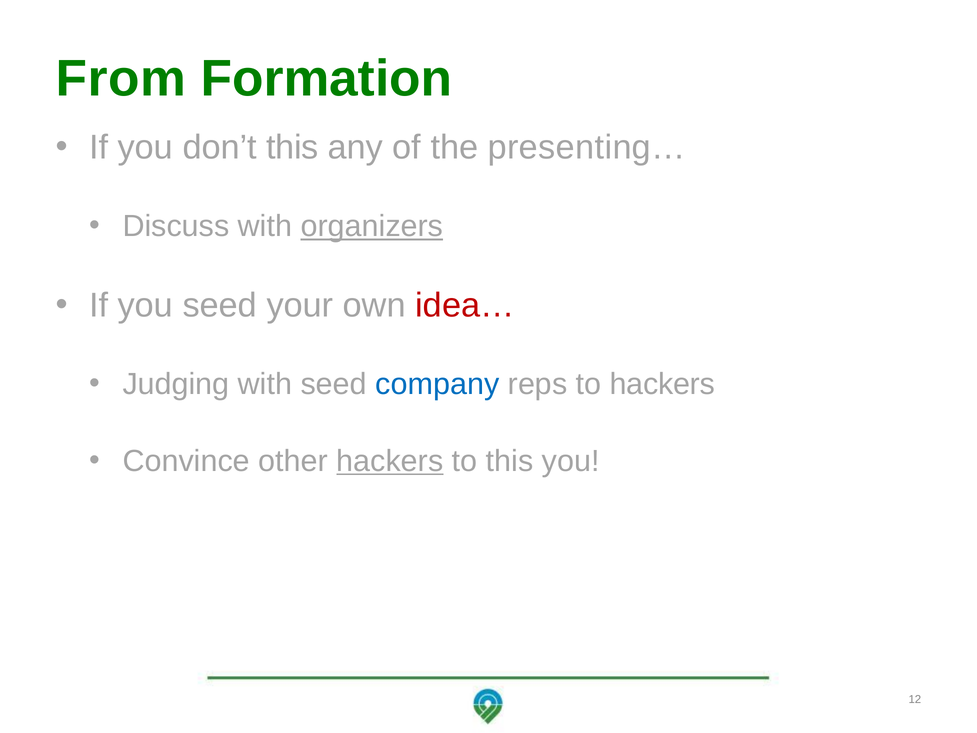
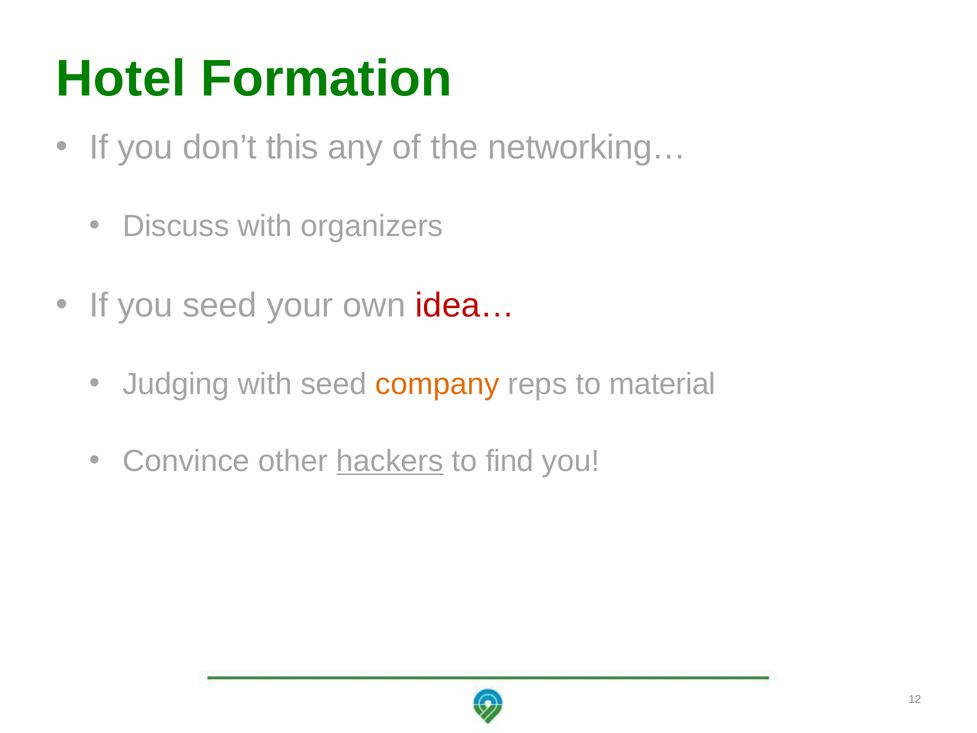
From: From -> Hotel
presenting…: presenting… -> networking…
organizers underline: present -> none
company colour: blue -> orange
to hackers: hackers -> material
to this: this -> find
